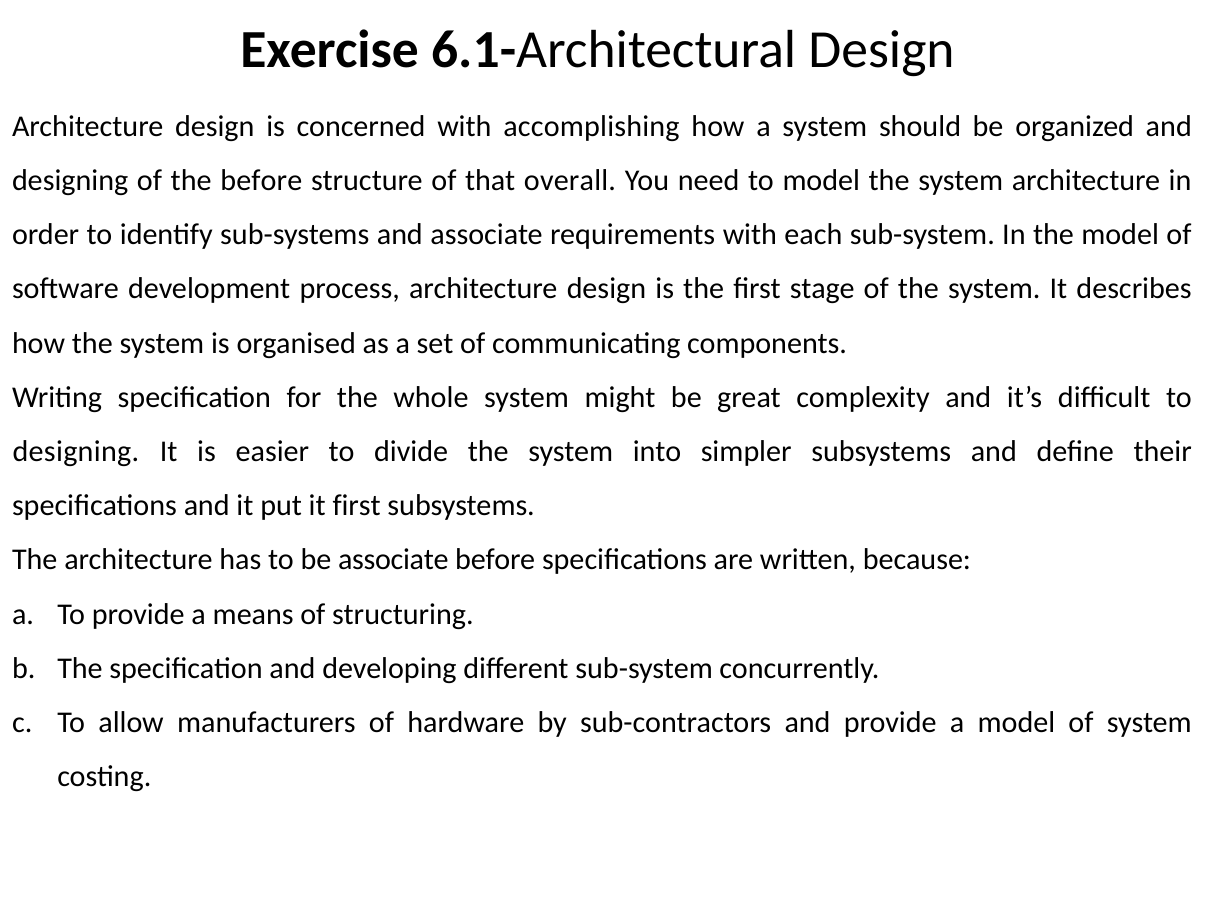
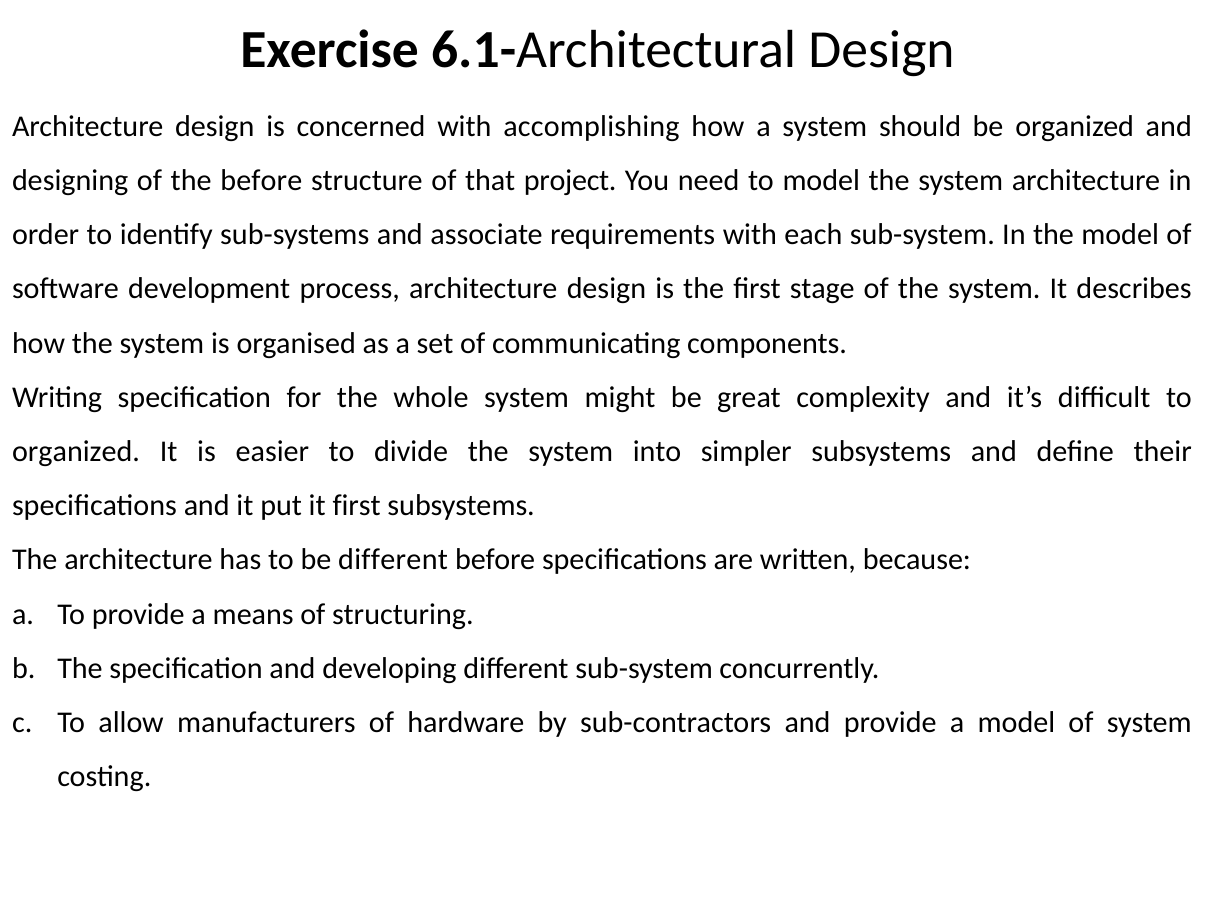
overall: overall -> project
designing at (76, 451): designing -> organized
be associate: associate -> different
